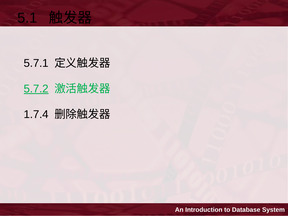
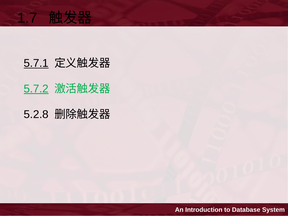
5.1: 5.1 -> 1.7
5.7.1 underline: none -> present
1.7.4: 1.7.4 -> 5.2.8
